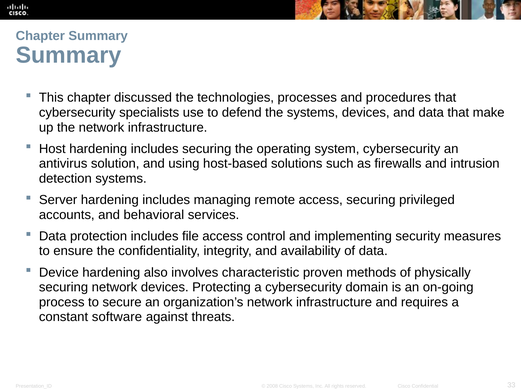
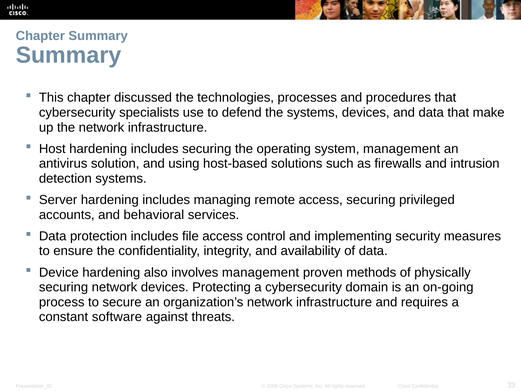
system cybersecurity: cybersecurity -> management
involves characteristic: characteristic -> management
